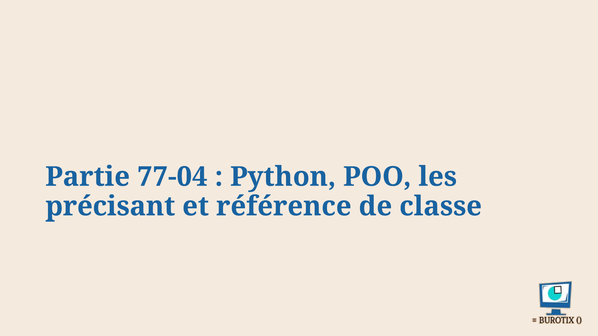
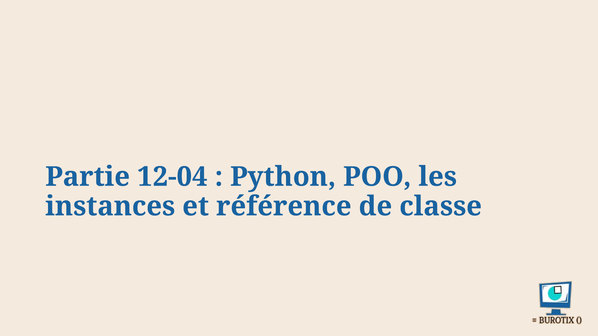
77-04: 77-04 -> 12-04
précisant: précisant -> instances
